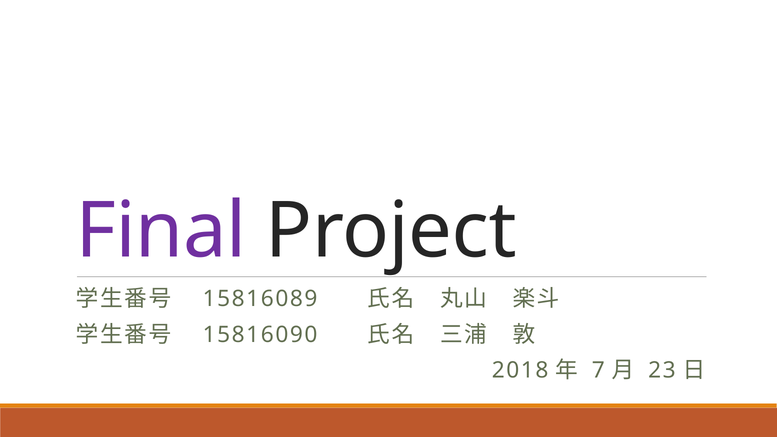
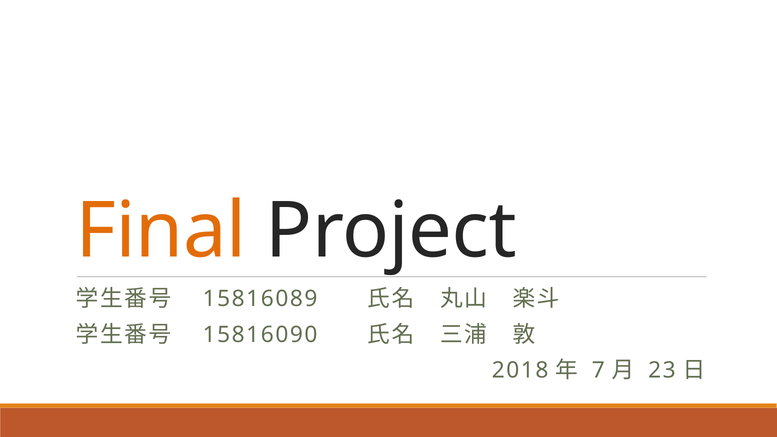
Final colour: purple -> orange
